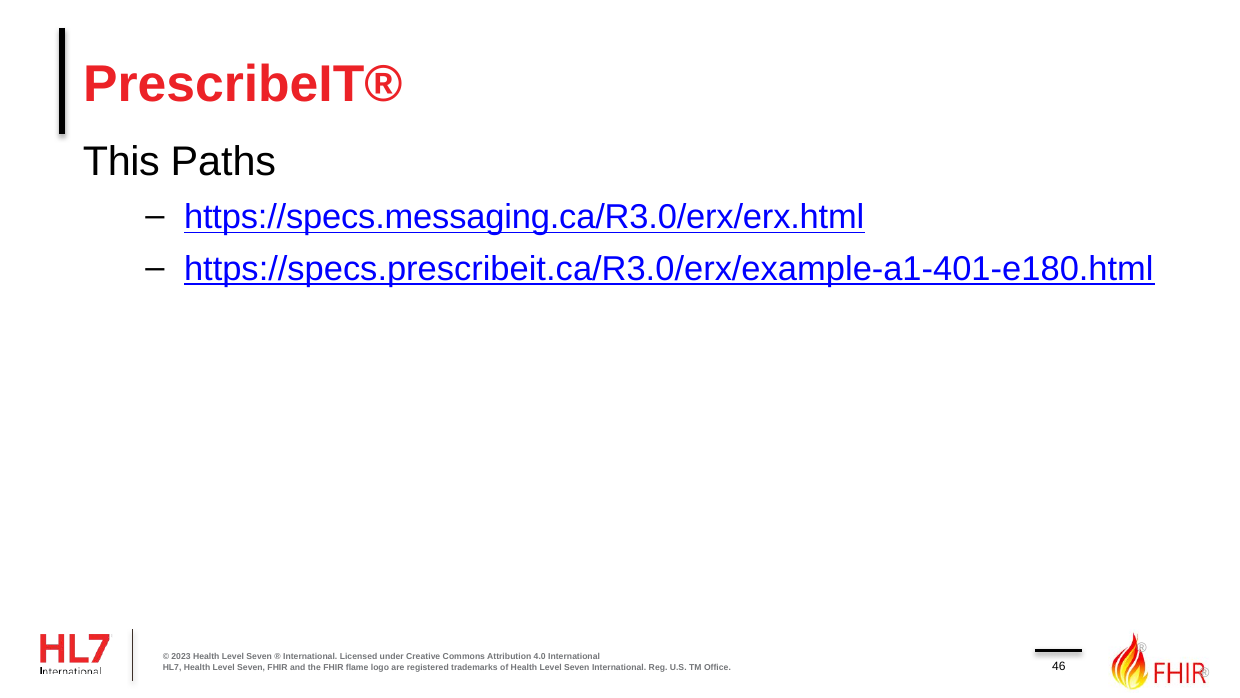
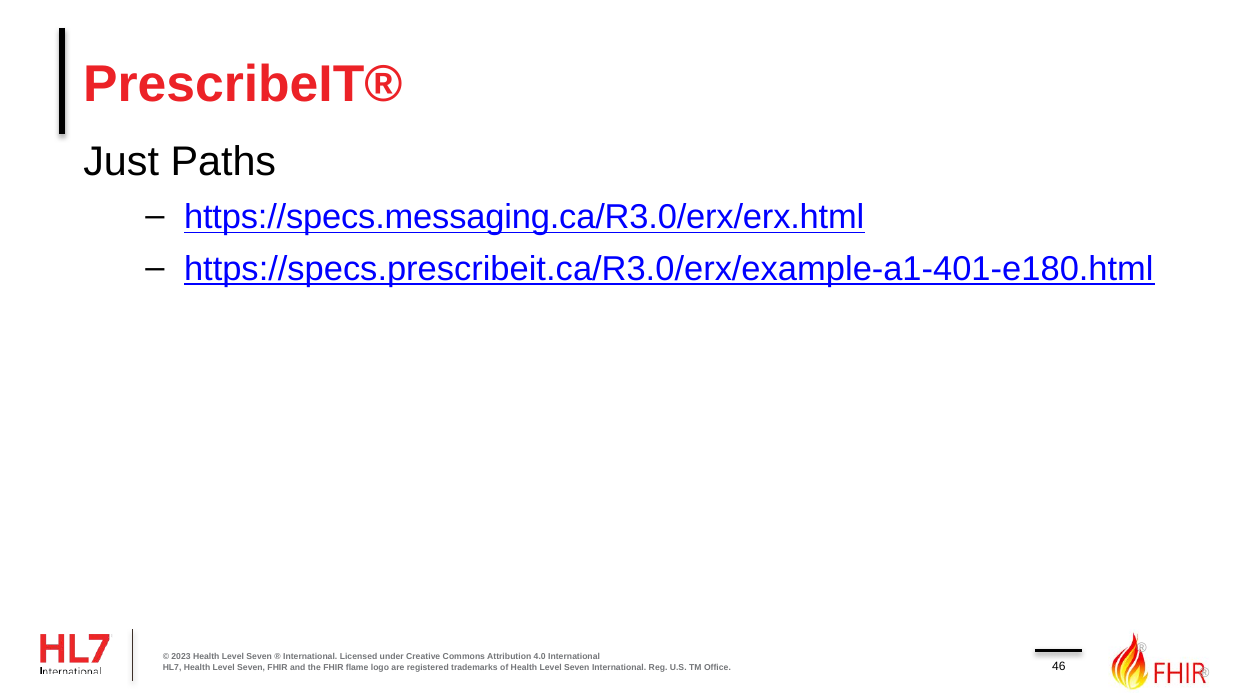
This: This -> Just
